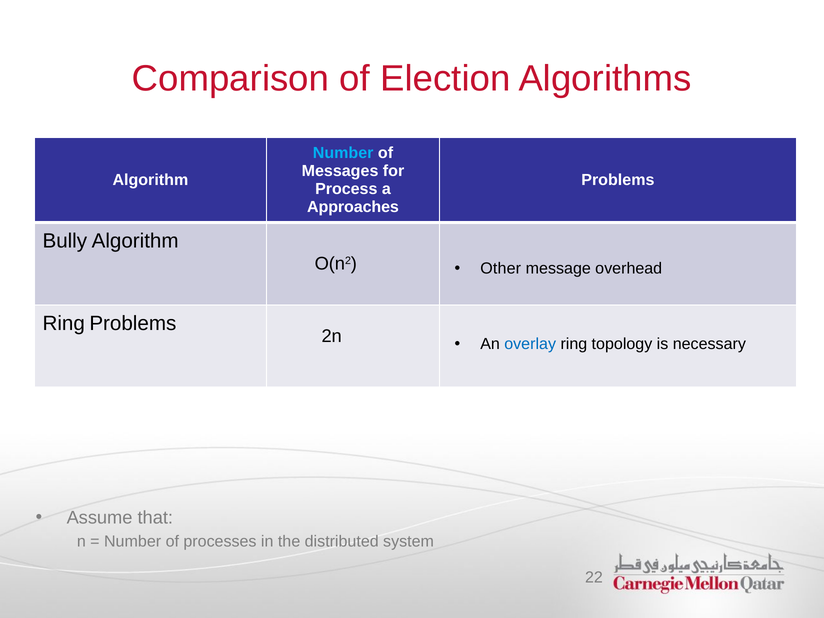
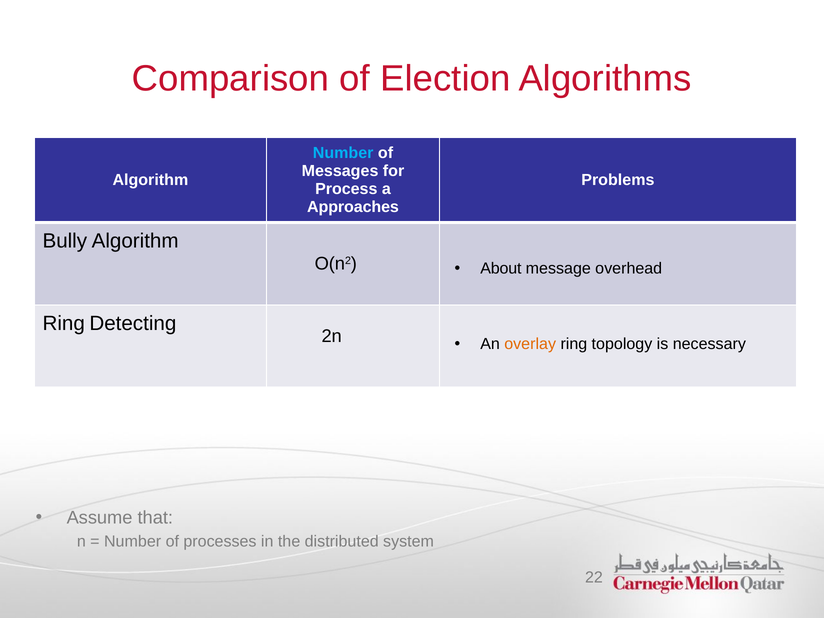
Other: Other -> About
Ring Problems: Problems -> Detecting
overlay colour: blue -> orange
